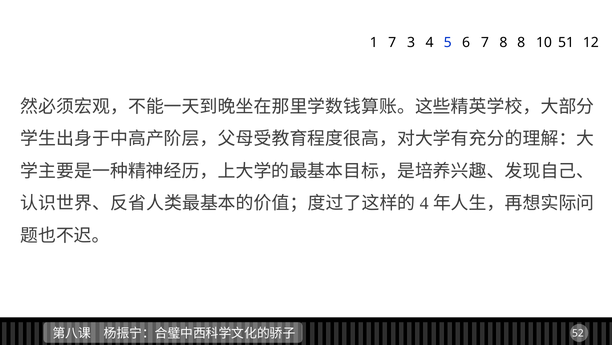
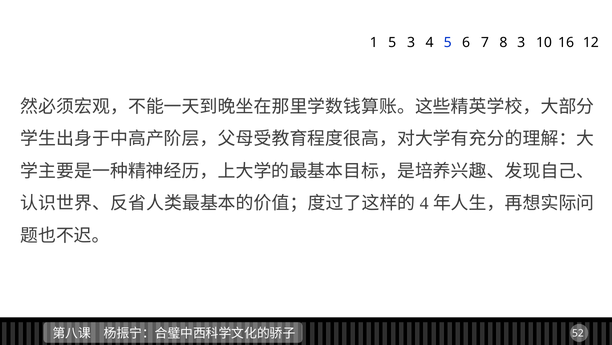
1 7: 7 -> 5
8 8: 8 -> 3
51: 51 -> 16
